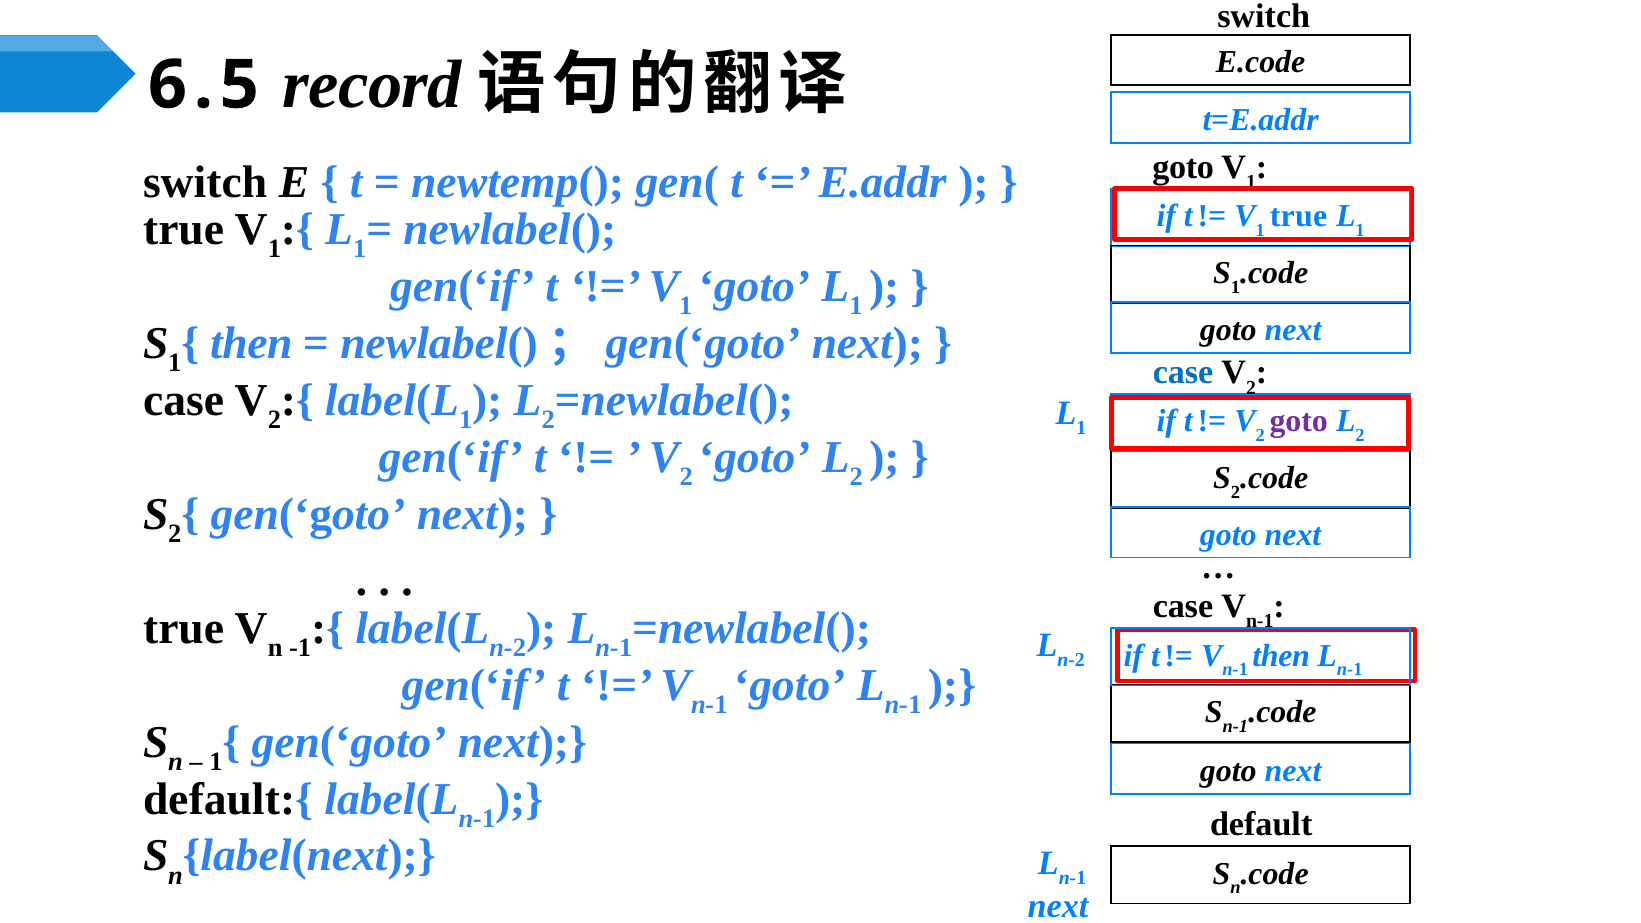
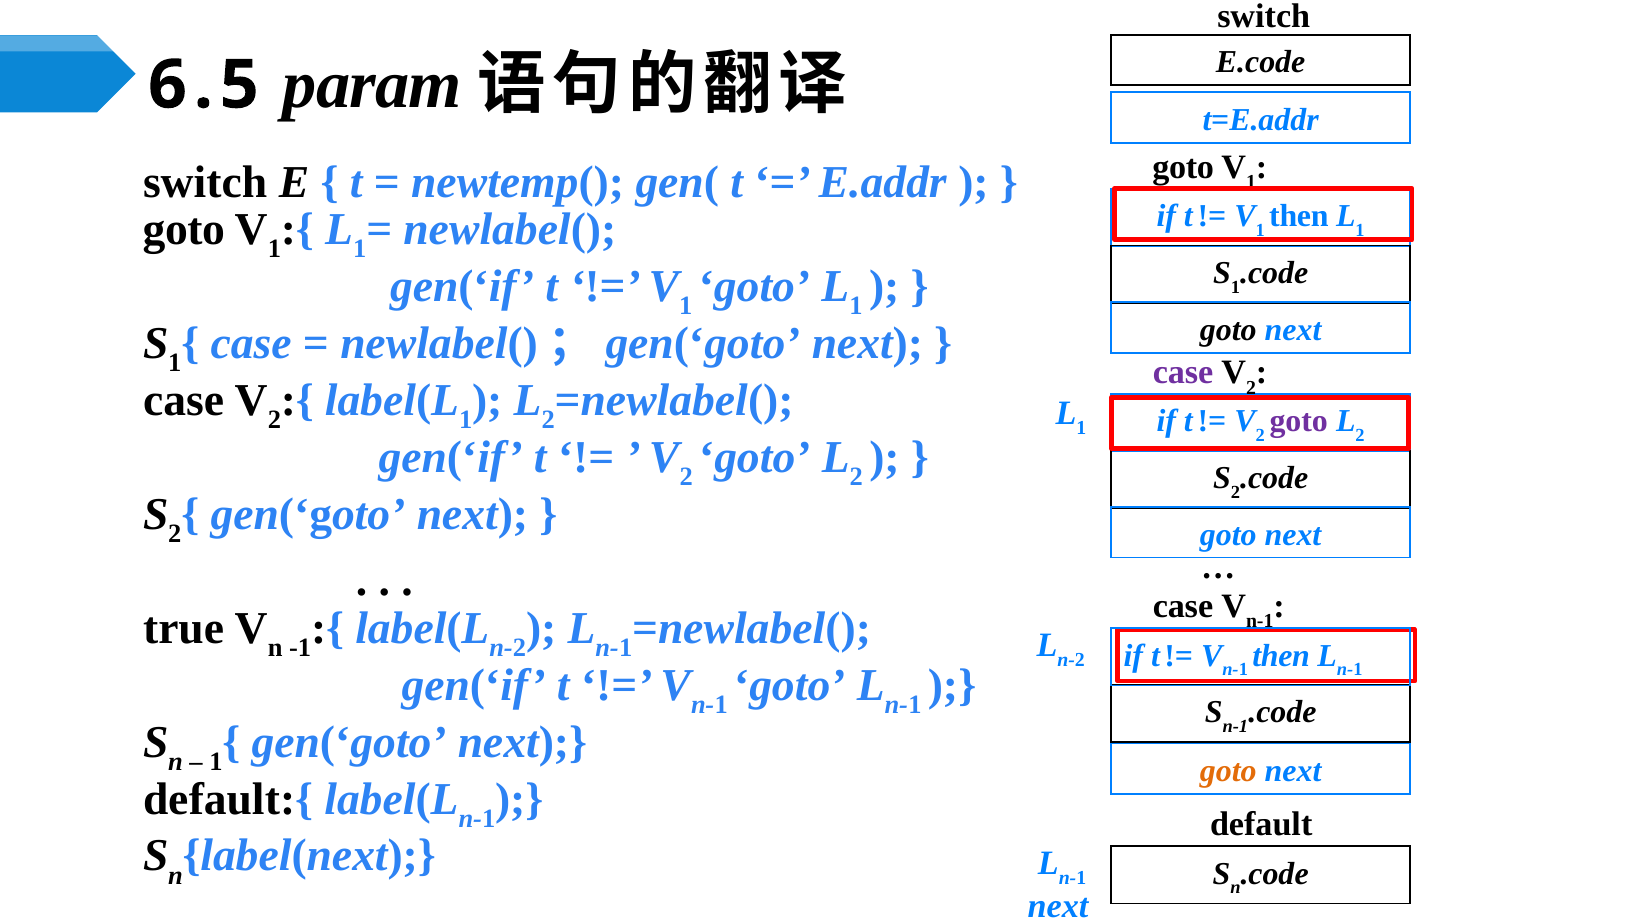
record: record -> param
true at (1299, 216): true -> then
true at (184, 229): true -> goto
then at (251, 343): then -> case
case at (1183, 373) colour: blue -> purple
goto at (1228, 771) colour: black -> orange
